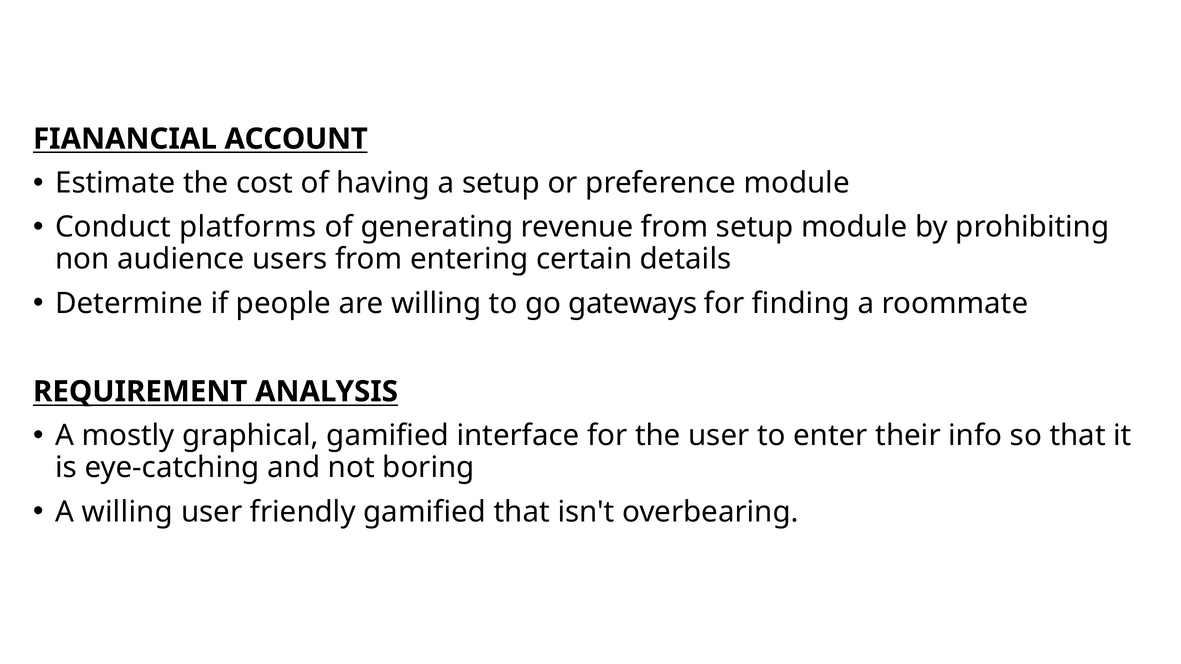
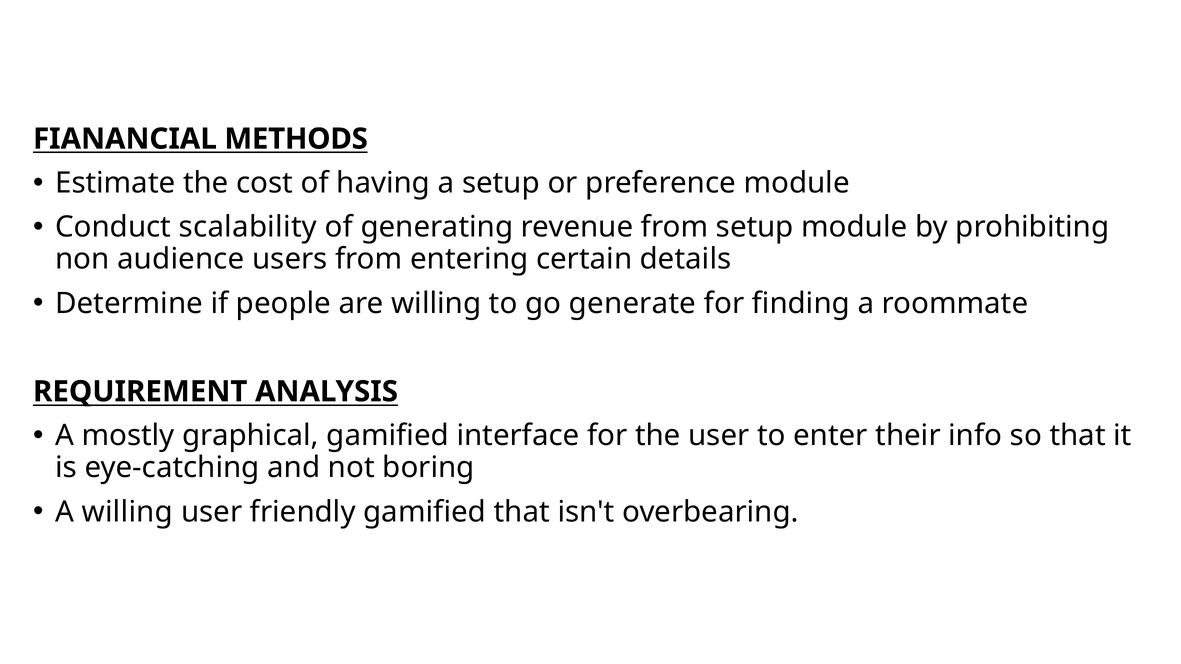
ACCOUNT: ACCOUNT -> METHODS
platforms: platforms -> scalability
gateways: gateways -> generate
